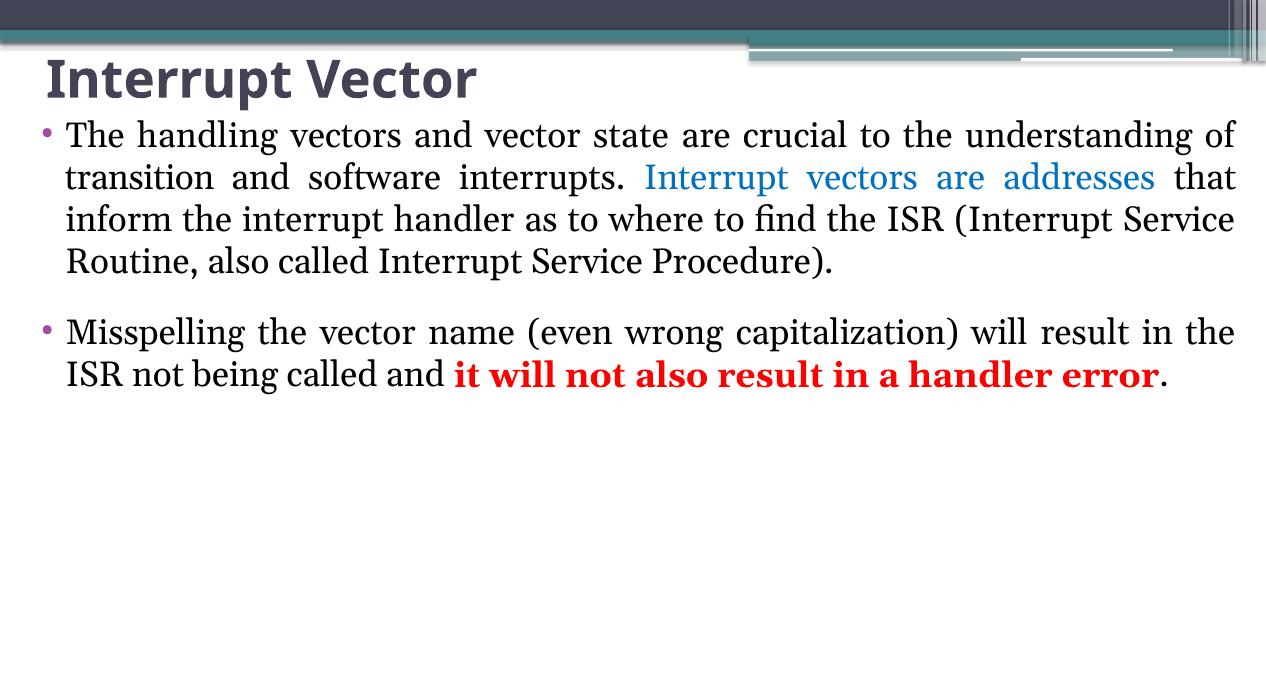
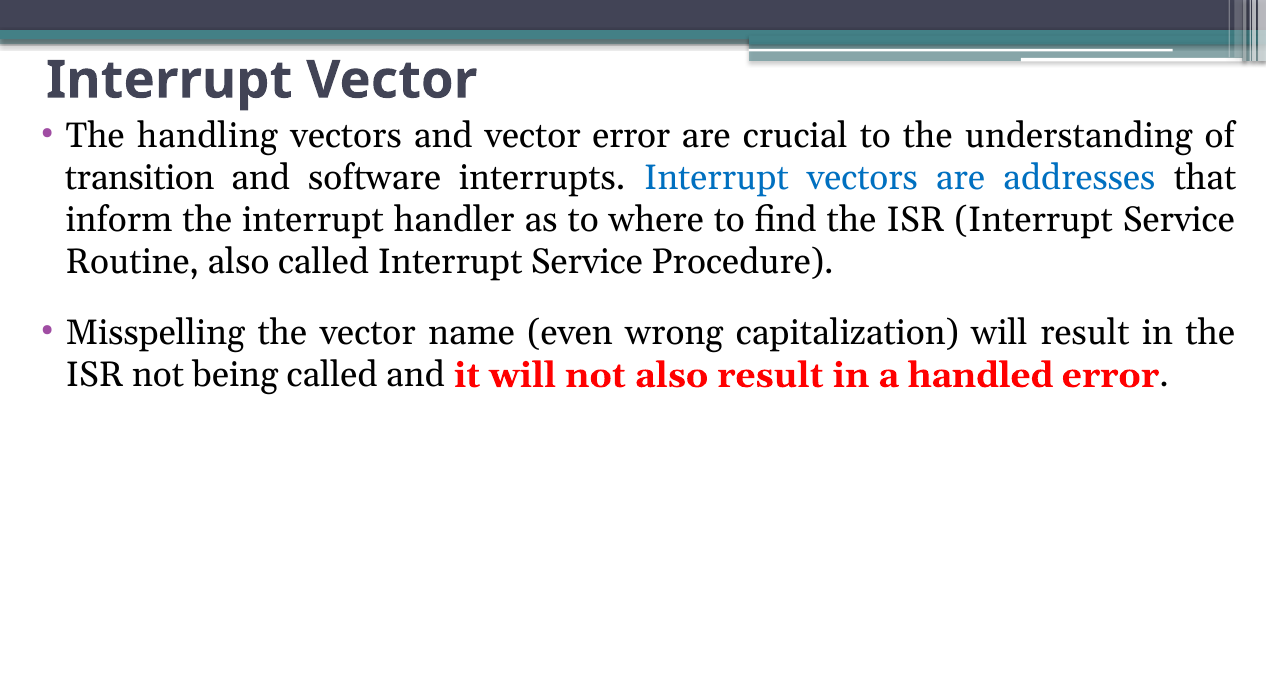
vector state: state -> error
a handler: handler -> handled
